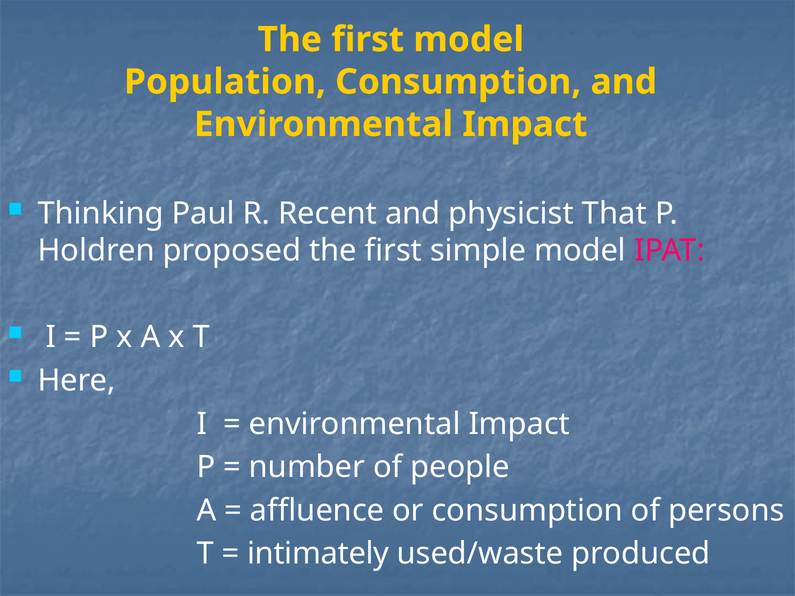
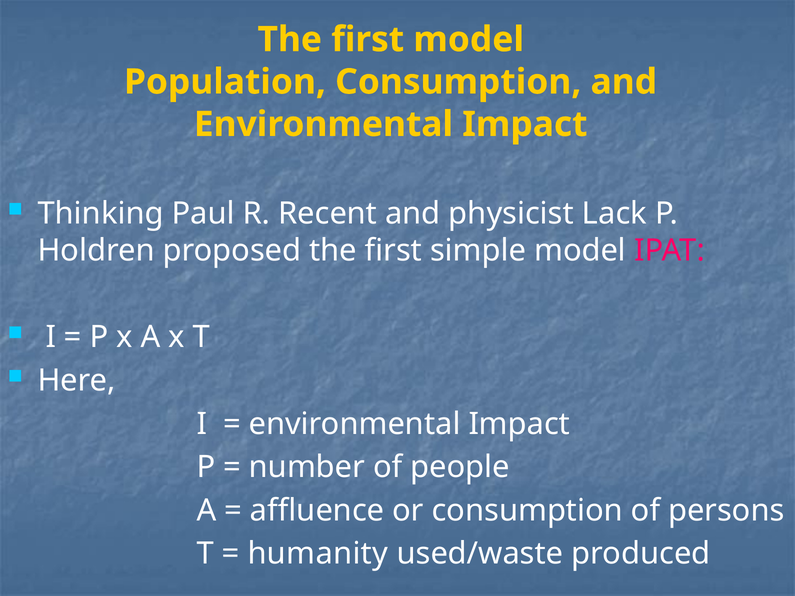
That: That -> Lack
intimately: intimately -> humanity
